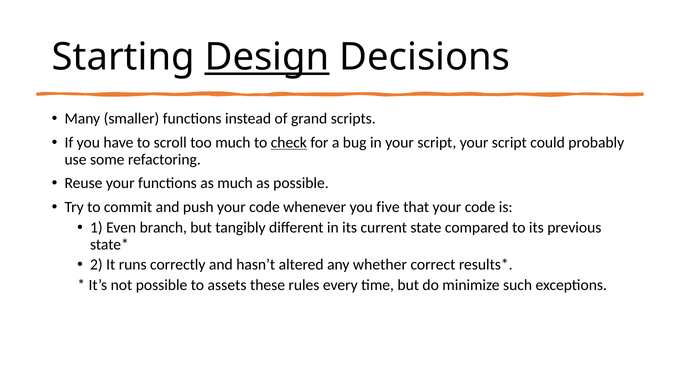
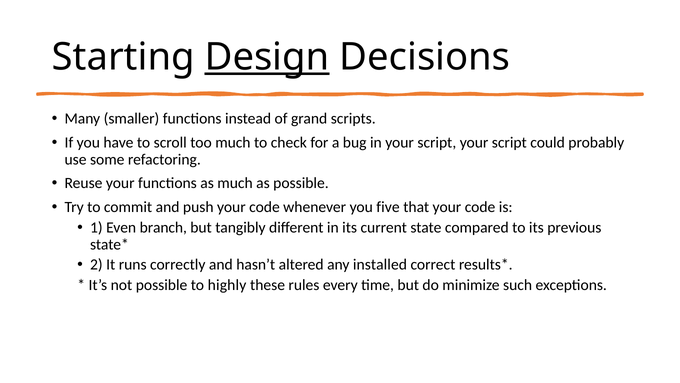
check underline: present -> none
whether: whether -> installed
assets: assets -> highly
